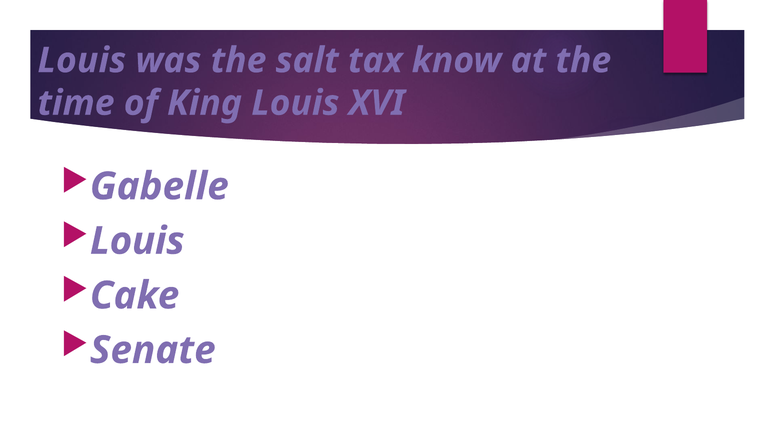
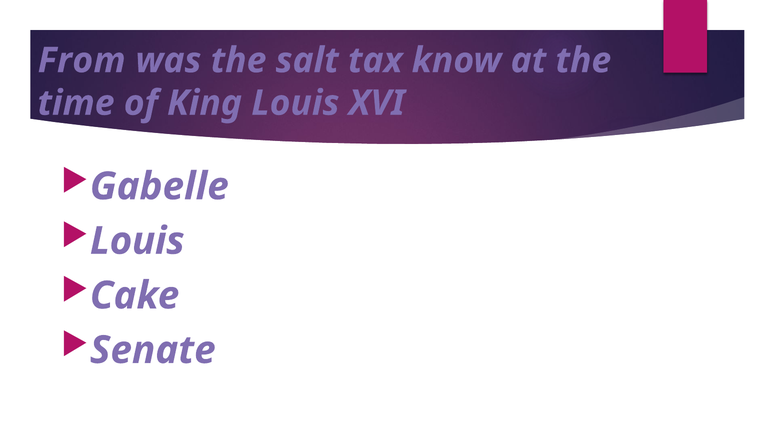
Louis at (82, 60): Louis -> From
